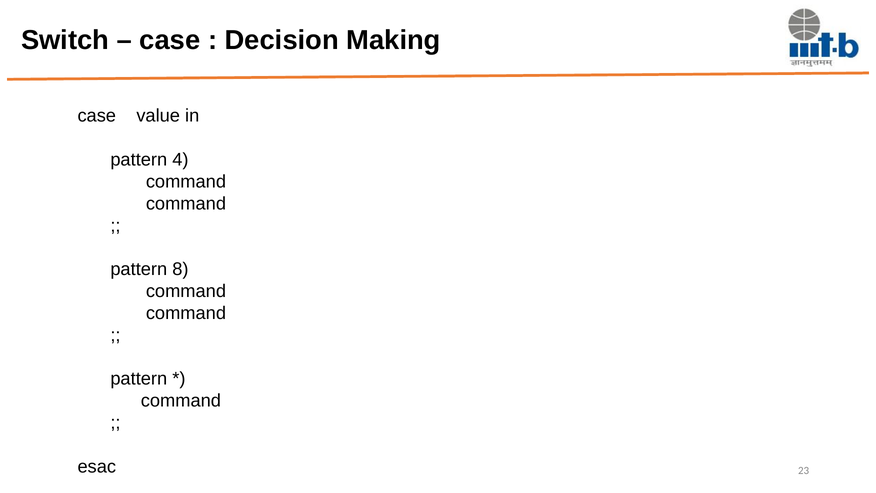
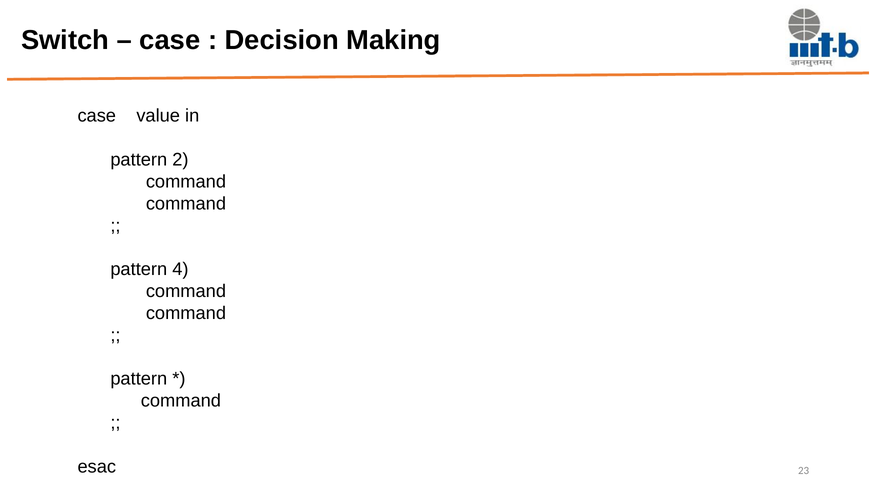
4: 4 -> 2
8: 8 -> 4
